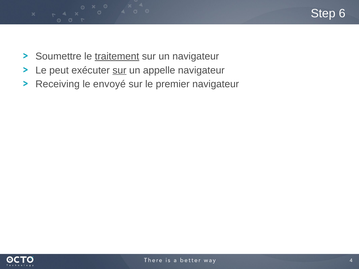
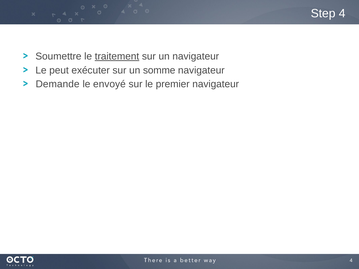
Step 6: 6 -> 4
sur at (119, 70) underline: present -> none
appelle: appelle -> somme
Receiving: Receiving -> Demande
